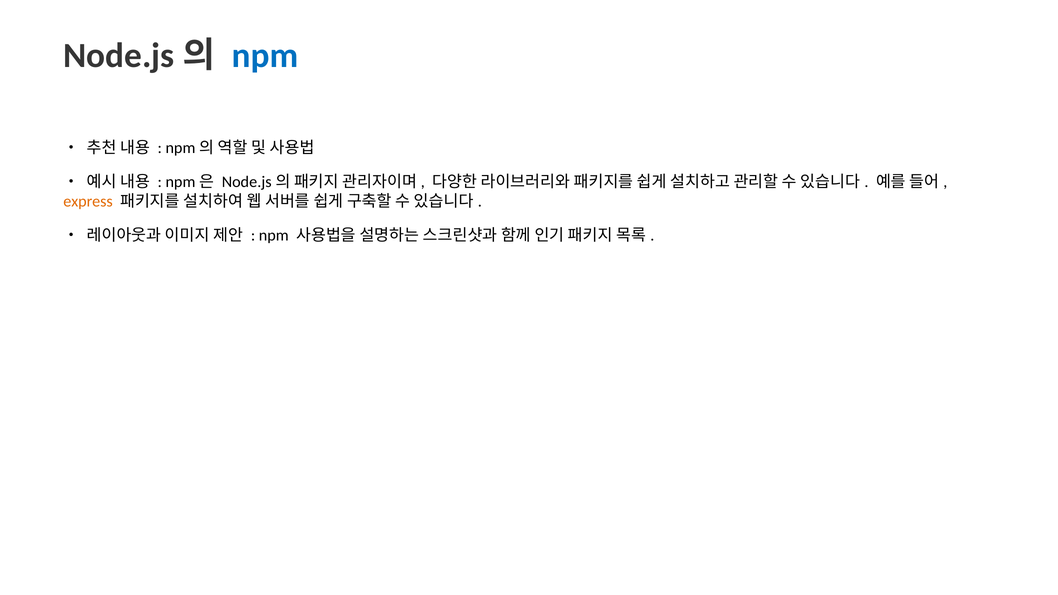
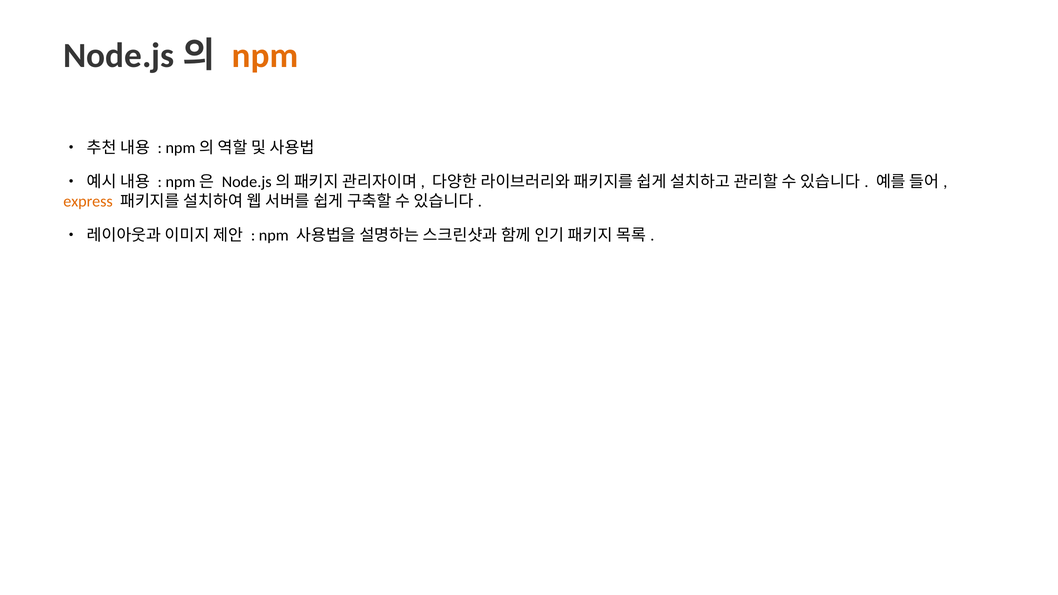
npm at (265, 55) colour: blue -> orange
